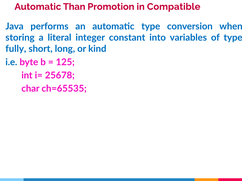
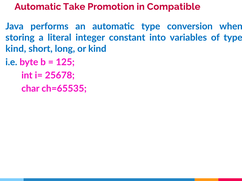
Than: Than -> Take
fully at (16, 49): fully -> kind
